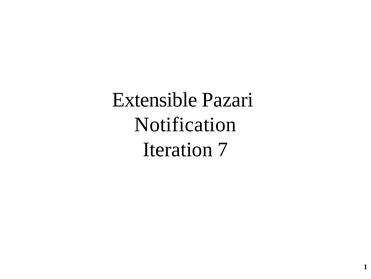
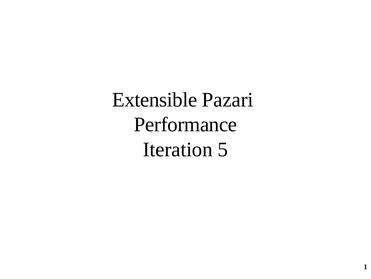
Notification: Notification -> Performance
7: 7 -> 5
